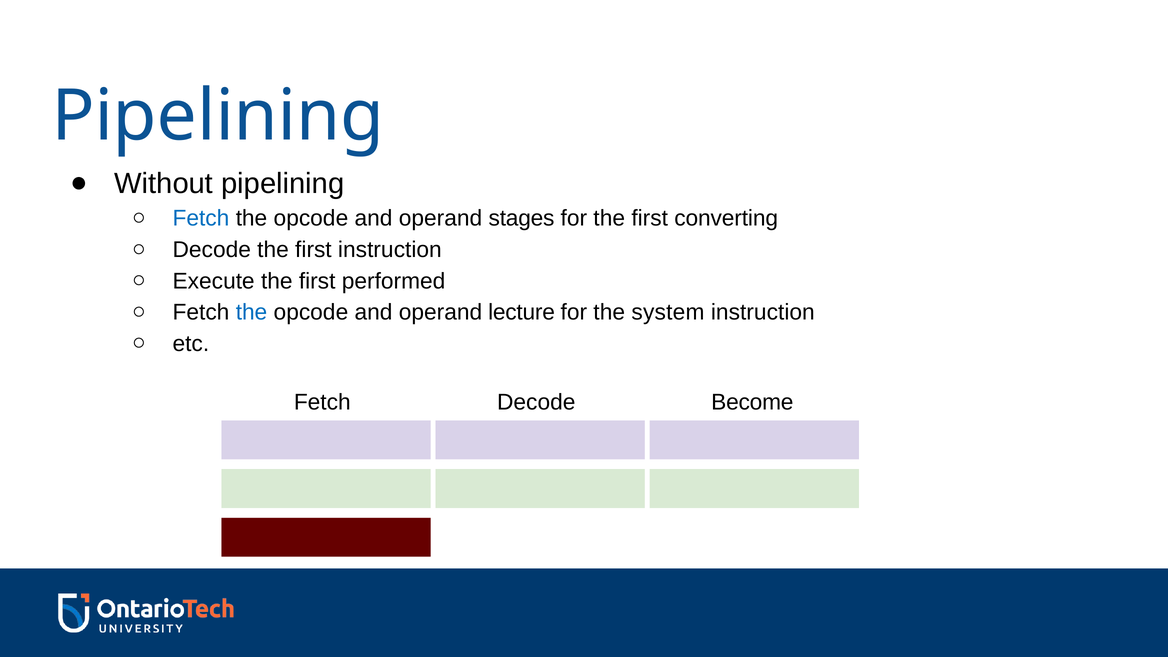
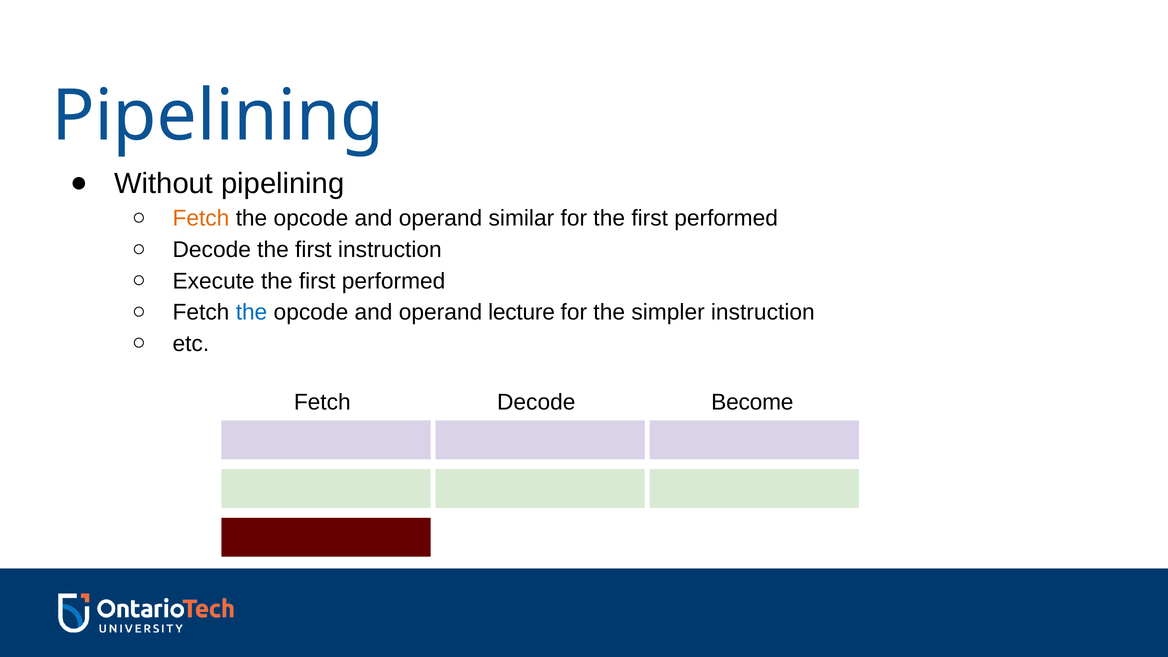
Fetch at (201, 218) colour: blue -> orange
stages: stages -> similar
for the first converting: converting -> performed
system: system -> simpler
